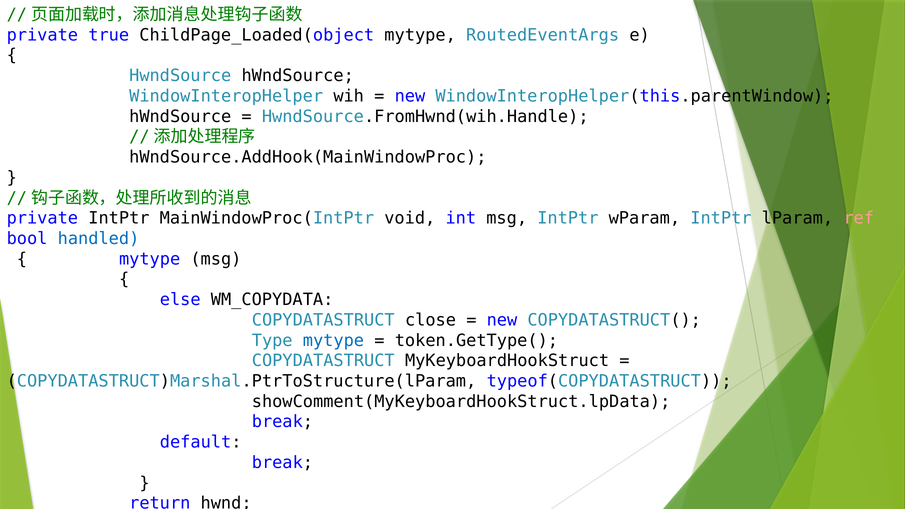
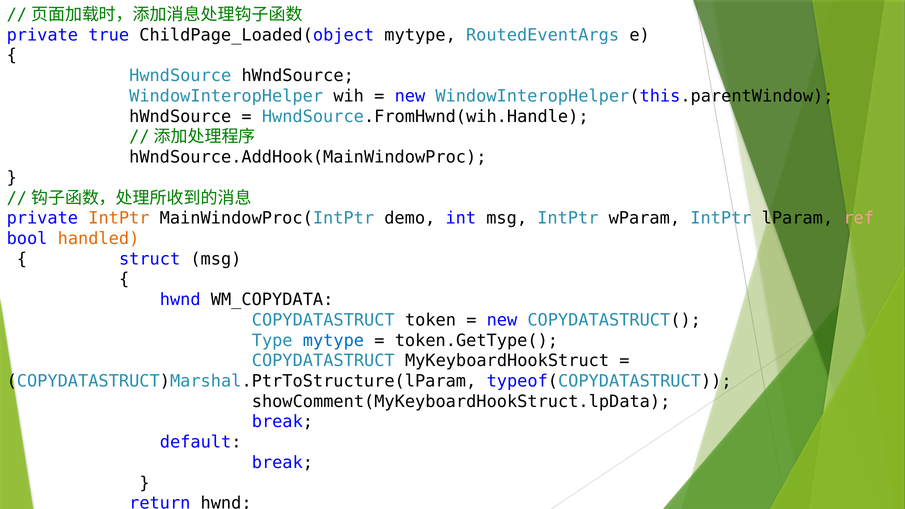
IntPtr at (119, 218) colour: black -> orange
void: void -> demo
handled colour: blue -> orange
mytype at (150, 259): mytype -> struct
else at (180, 300): else -> hwnd
close: close -> token
